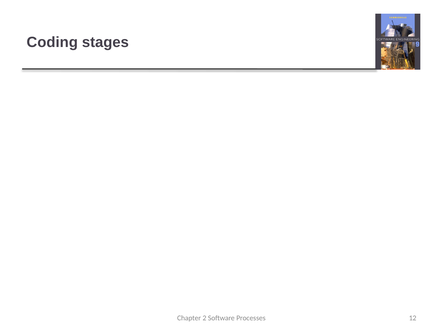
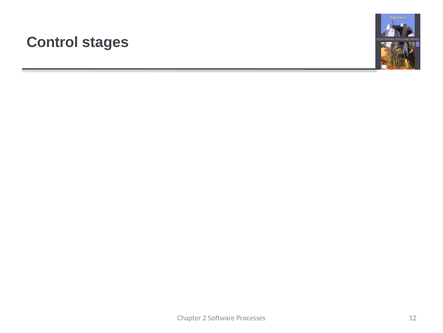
Coding: Coding -> Control
